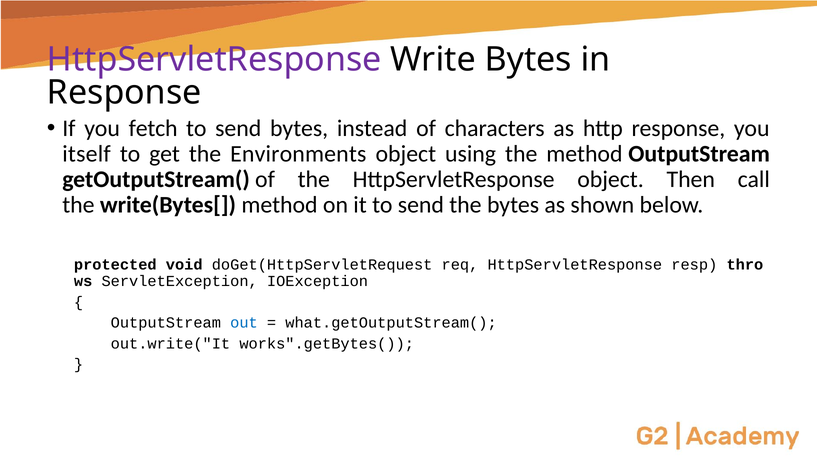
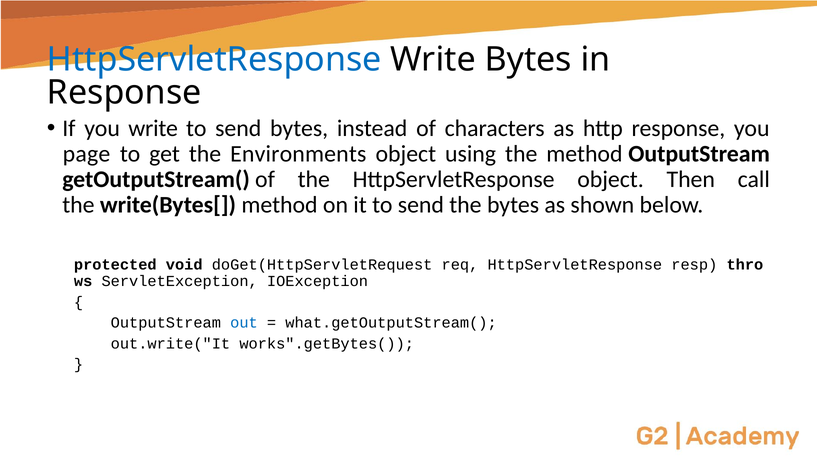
HttpServletResponse at (214, 59) colour: purple -> blue
you fetch: fetch -> write
itself: itself -> page
